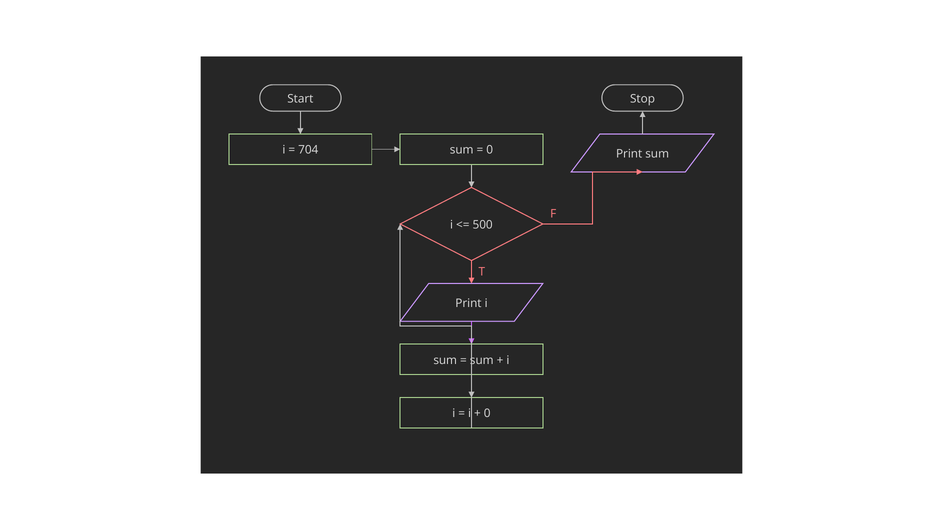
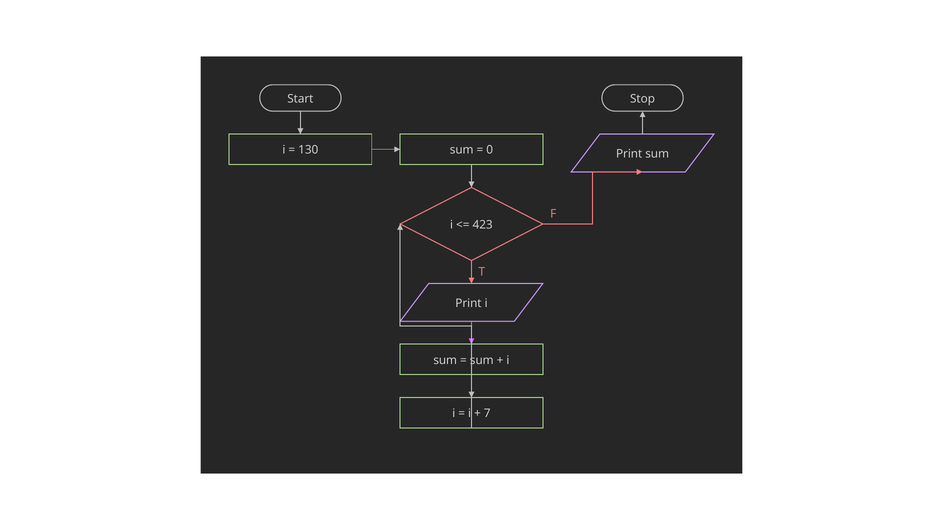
704: 704 -> 130
500: 500 -> 423
0 at (487, 414): 0 -> 7
